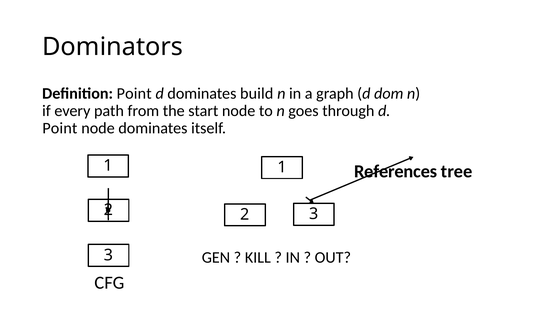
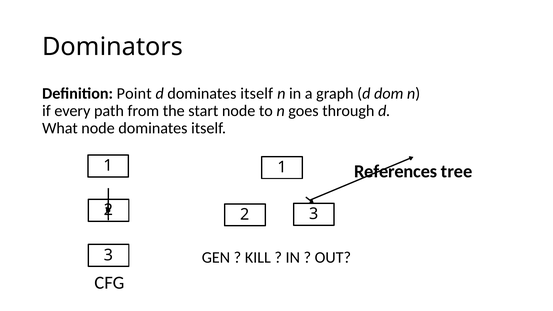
d dominates build: build -> itself
Point at (60, 128): Point -> What
